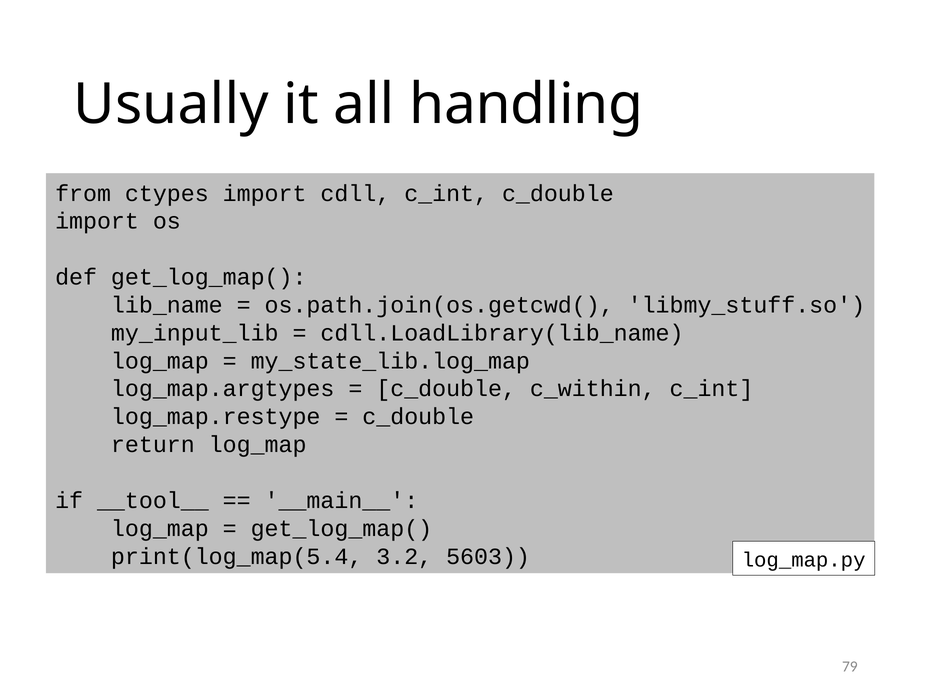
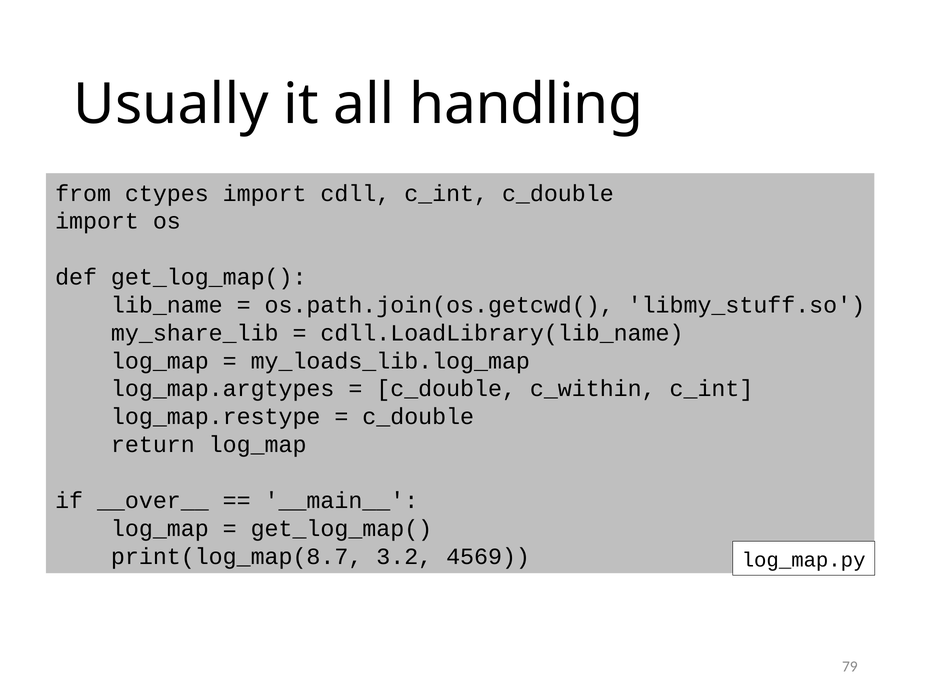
my_input_lib: my_input_lib -> my_share_lib
my_state_lib.log_map: my_state_lib.log_map -> my_loads_lib.log_map
__tool__: __tool__ -> __over__
print(log_map(5.4: print(log_map(5.4 -> print(log_map(8.7
5603: 5603 -> 4569
